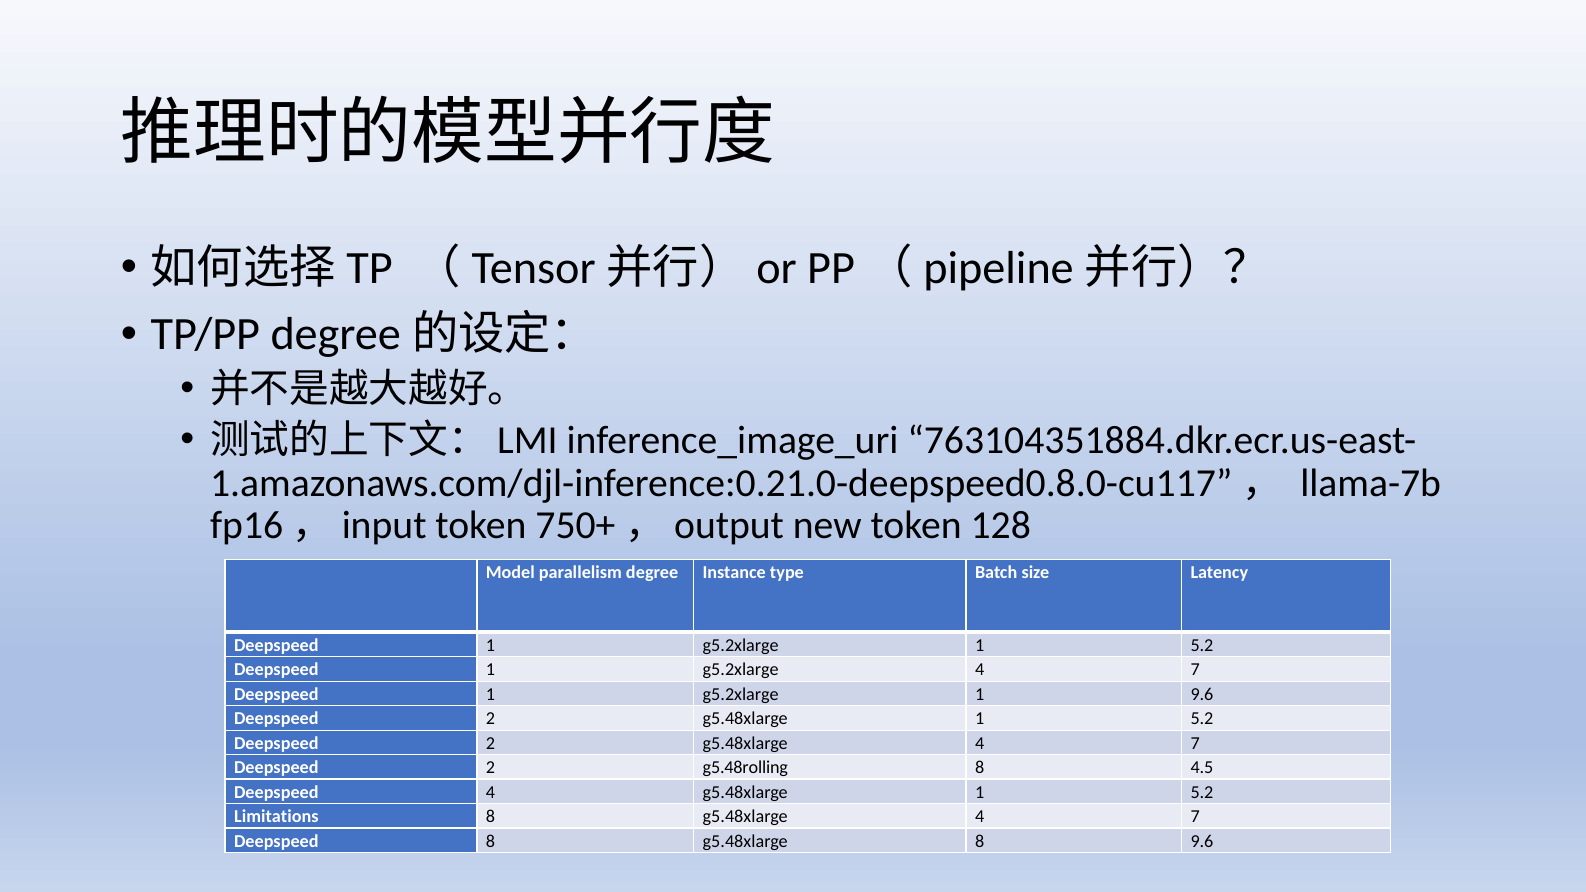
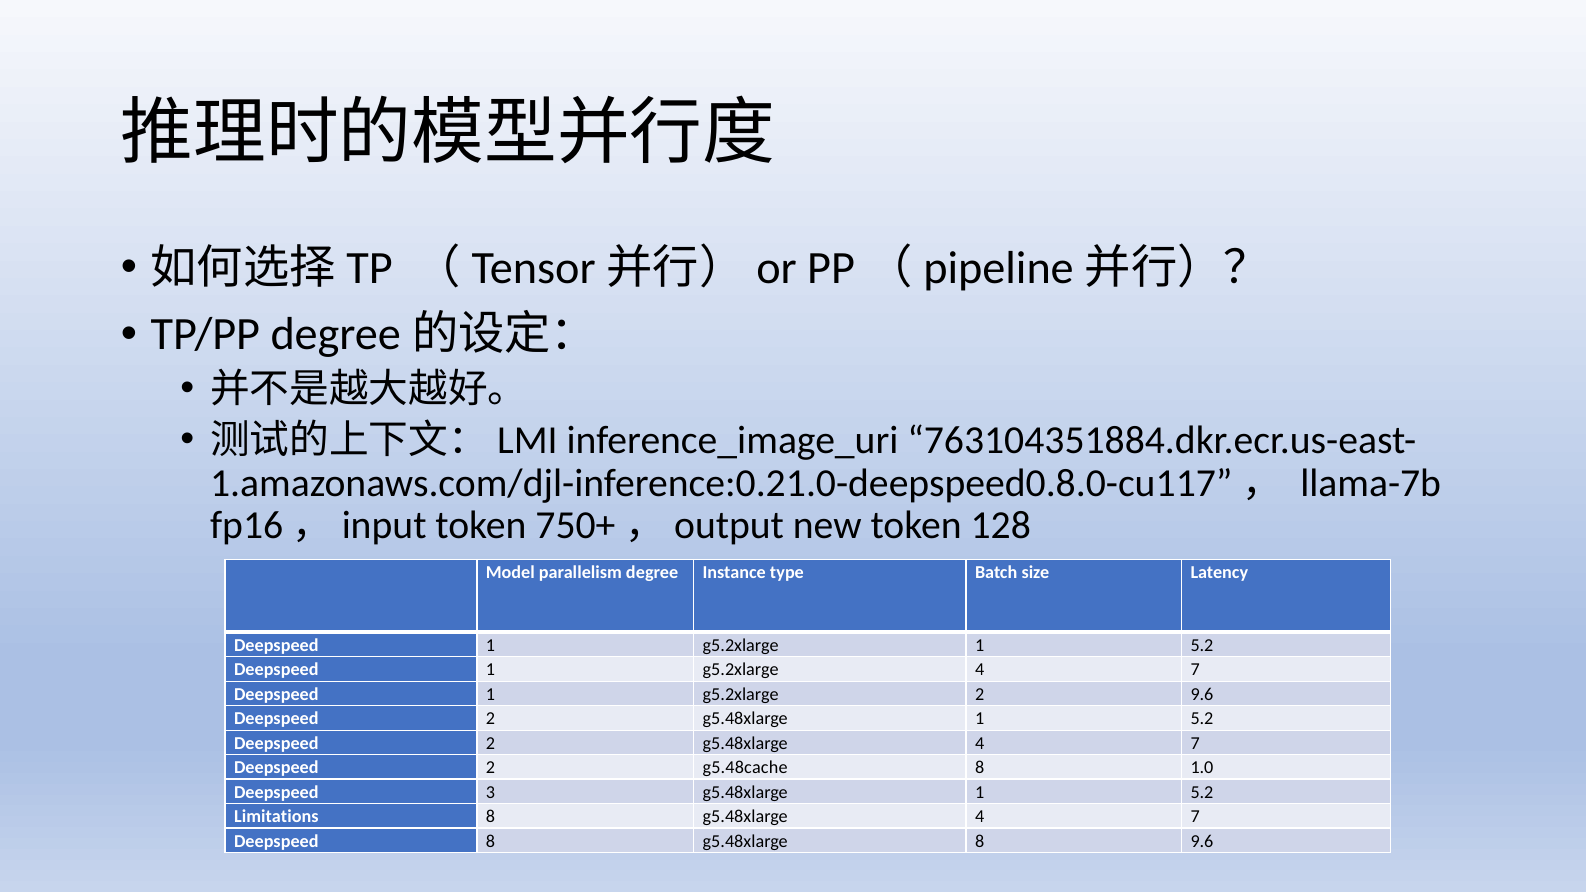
1 at (980, 694): 1 -> 2
g5.48rolling: g5.48rolling -> g5.48cache
4.5: 4.5 -> 1.0
Deepspeed 4: 4 -> 3
